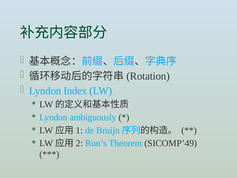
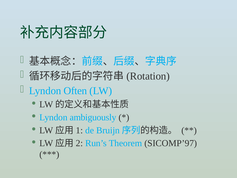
Index: Index -> Often
SICOMP’49: SICOMP’49 -> SICOMP’97
